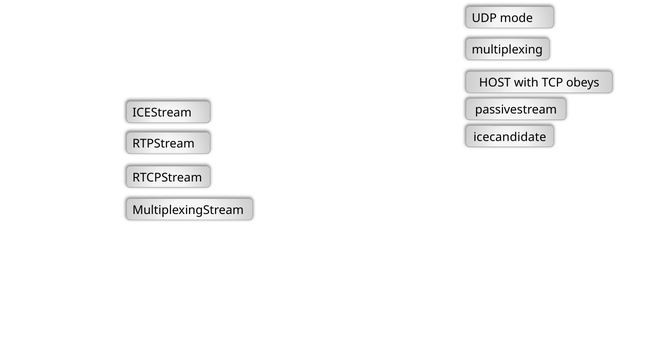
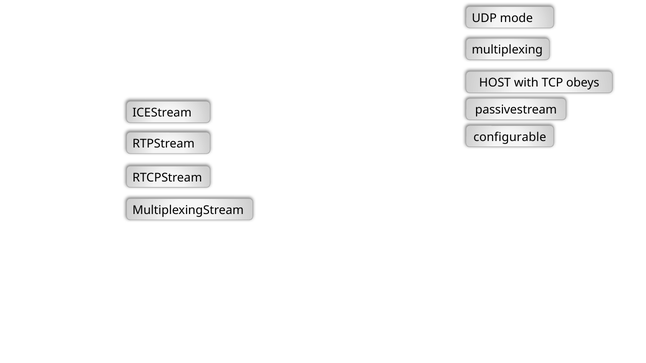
icecandidate: icecandidate -> configurable
